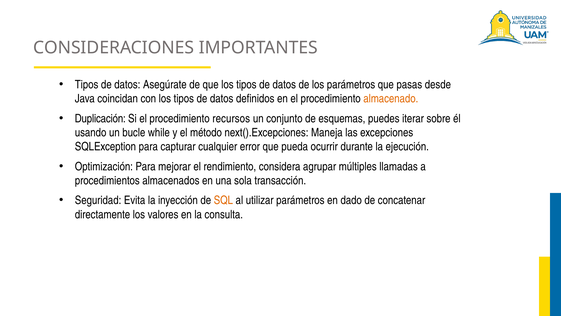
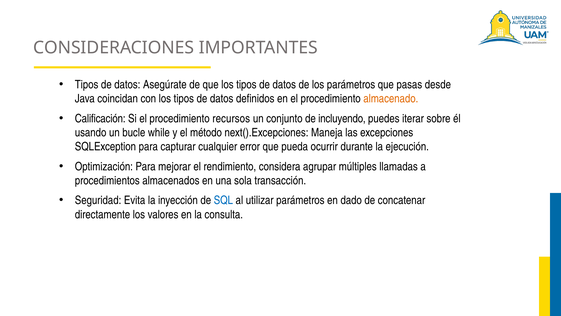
Duplicación: Duplicación -> Calificación
esquemas: esquemas -> incluyendo
SQL colour: orange -> blue
